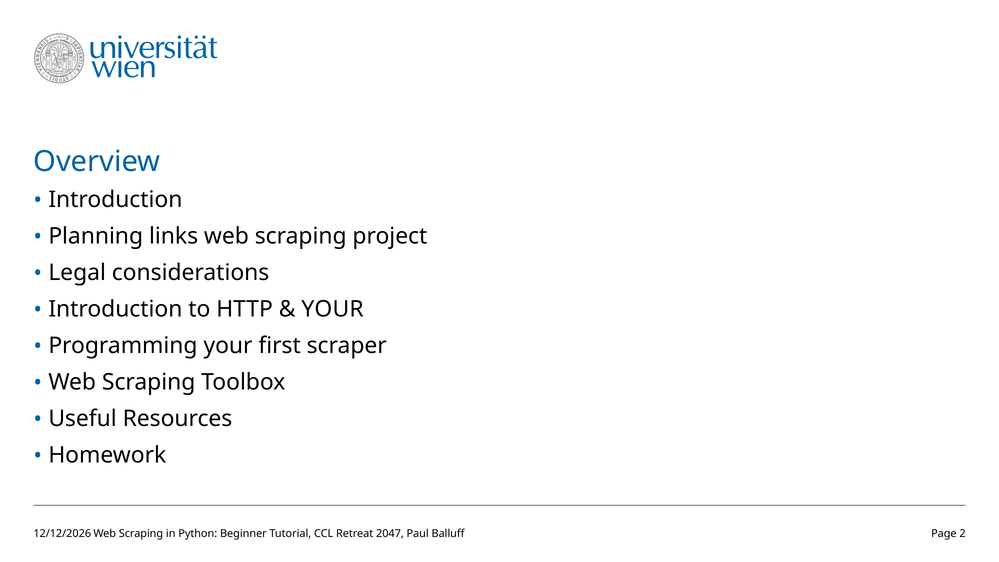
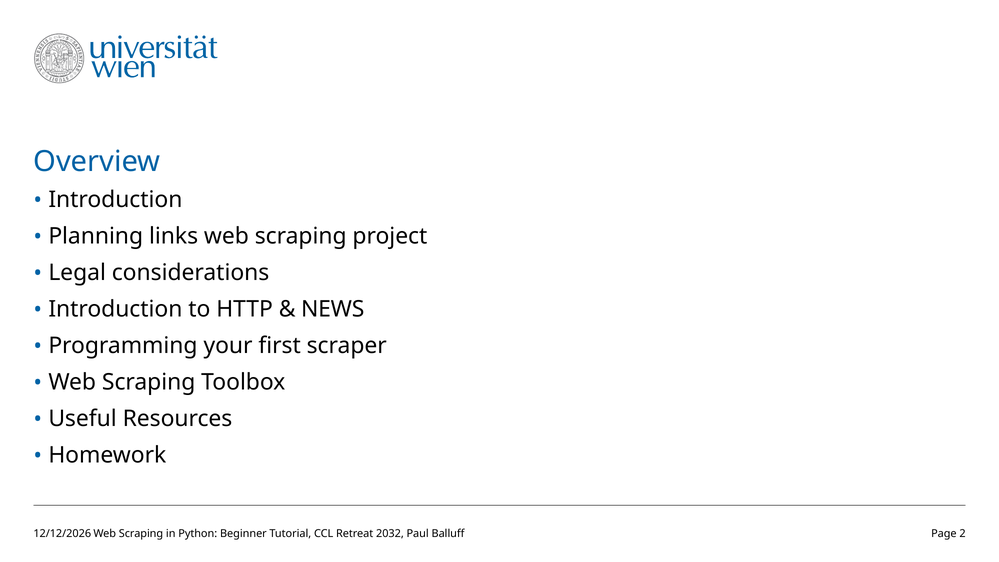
YOUR at (333, 309): YOUR -> NEWS
2047: 2047 -> 2032
